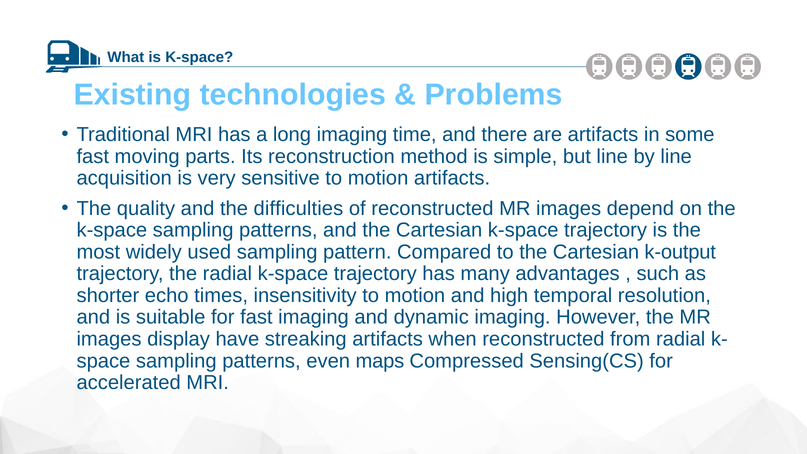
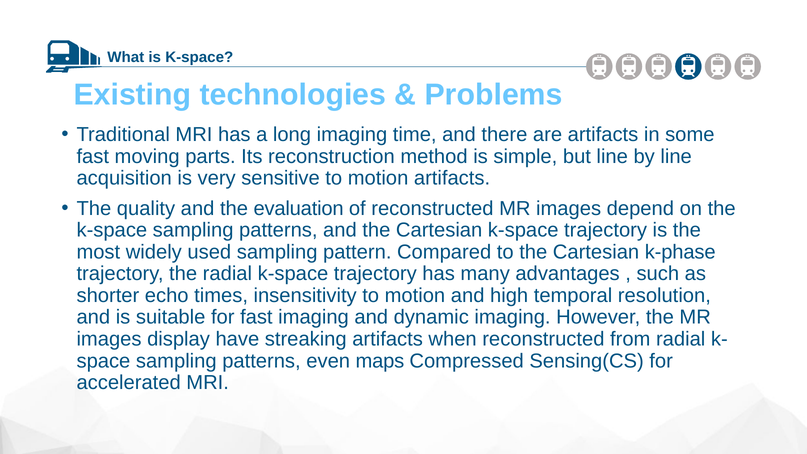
difficulties: difficulties -> evaluation
k-output: k-output -> k-phase
